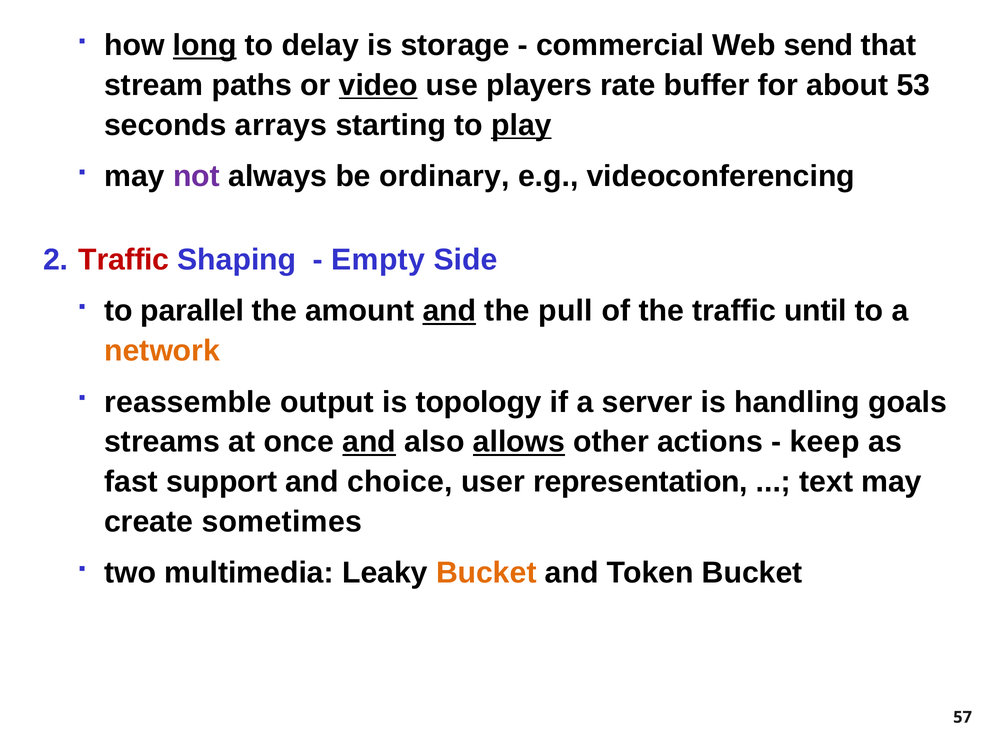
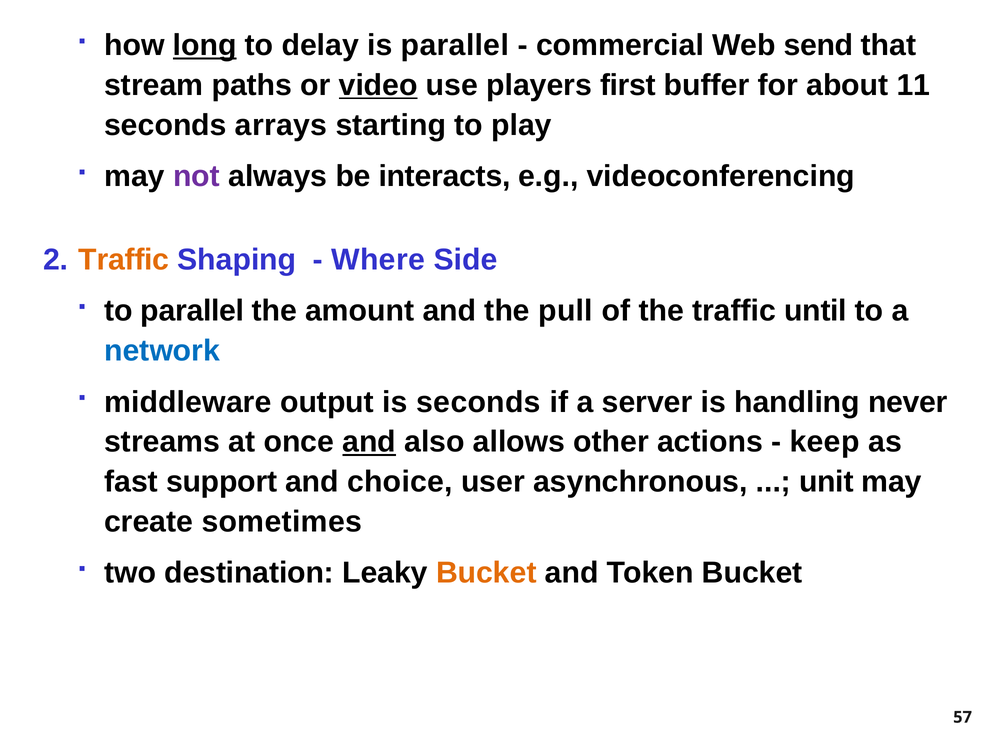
is storage: storage -> parallel
rate: rate -> first
53: 53 -> 11
play underline: present -> none
ordinary: ordinary -> interacts
Traffic at (124, 260) colour: red -> orange
Empty: Empty -> Where
and at (449, 311) underline: present -> none
network colour: orange -> blue
reassemble: reassemble -> middleware
is topology: topology -> seconds
goals: goals -> never
allows underline: present -> none
representation: representation -> asynchronous
text: text -> unit
multimedia: multimedia -> destination
